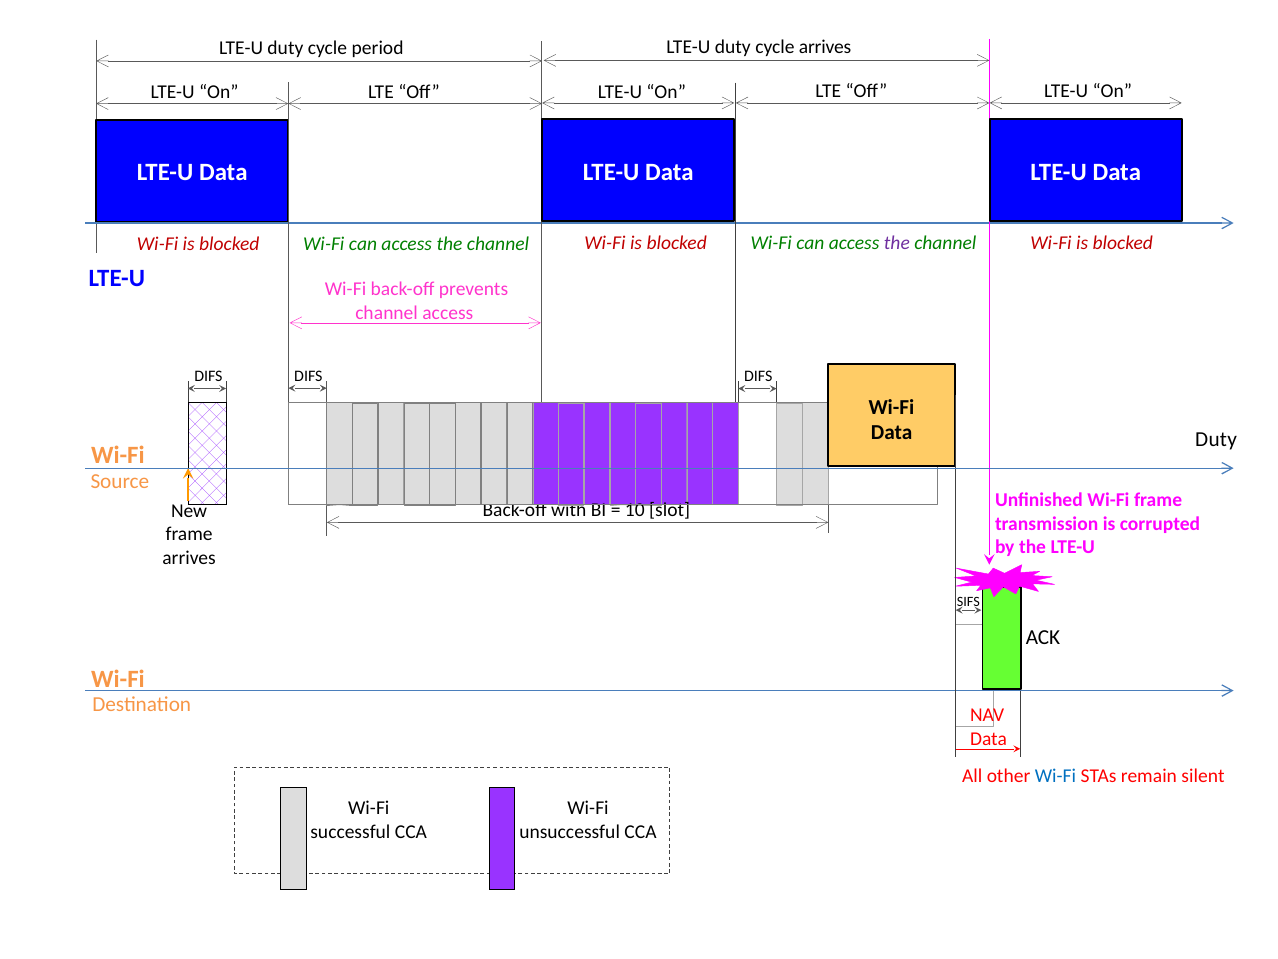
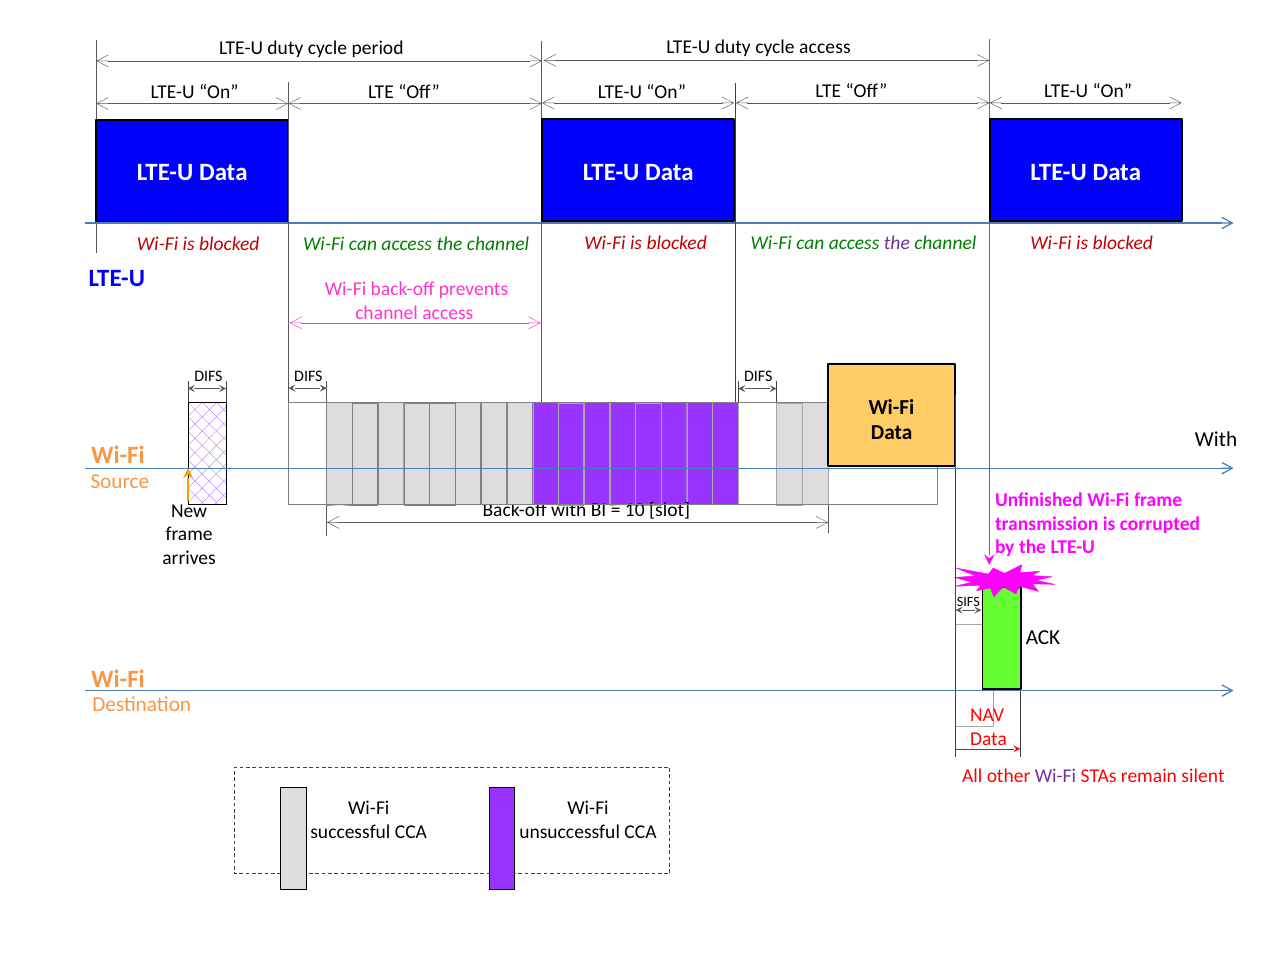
cycle arrives: arrives -> access
Duty at (1216, 440): Duty -> With
Wi-Fi at (1055, 775) colour: blue -> purple
